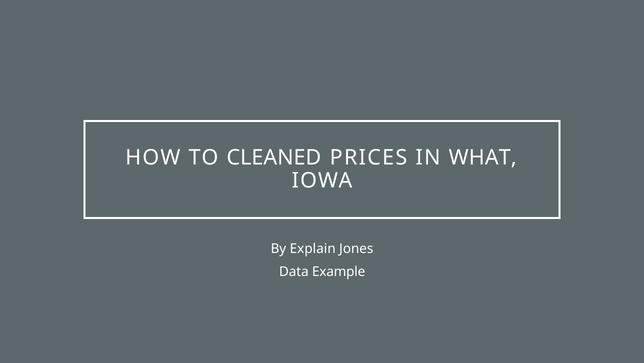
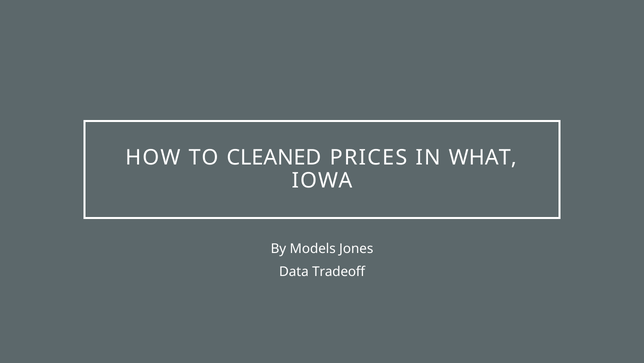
Explain: Explain -> Models
Example: Example -> Tradeoff
